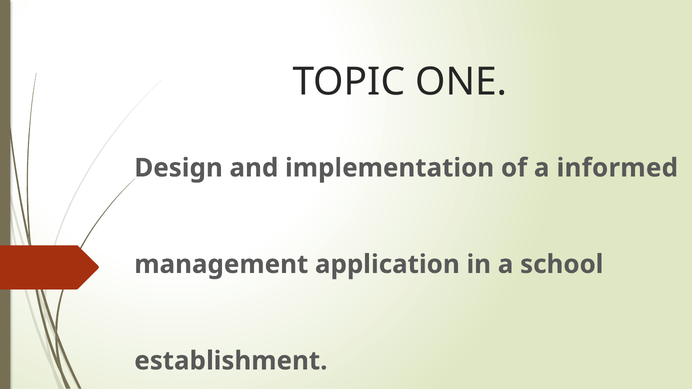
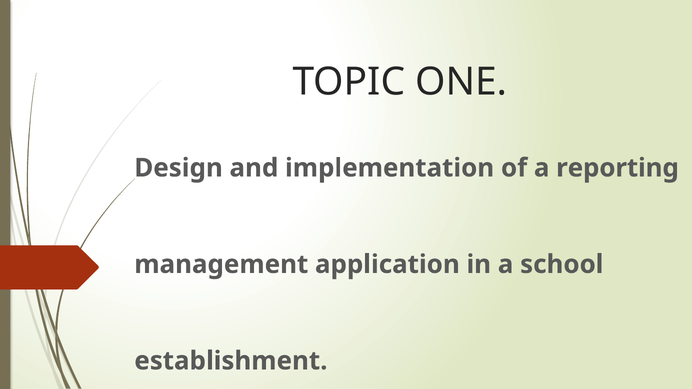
informed: informed -> reporting
